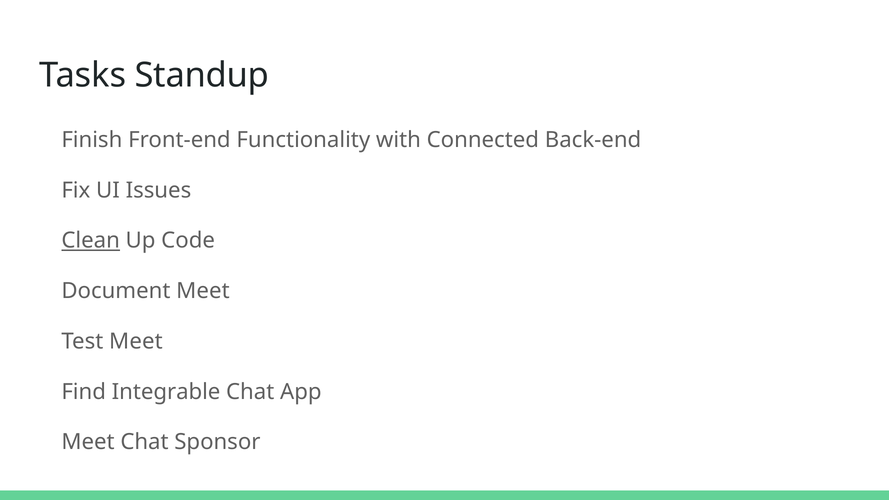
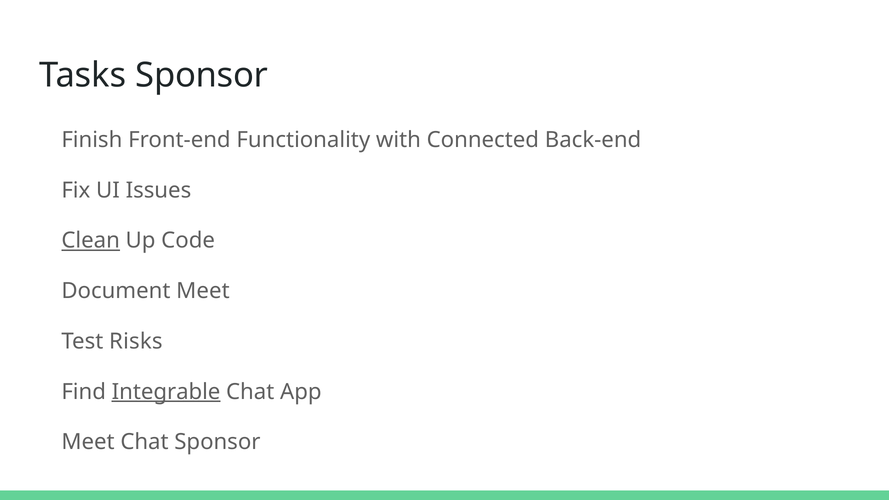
Tasks Standup: Standup -> Sponsor
Test Meet: Meet -> Risks
Integrable underline: none -> present
